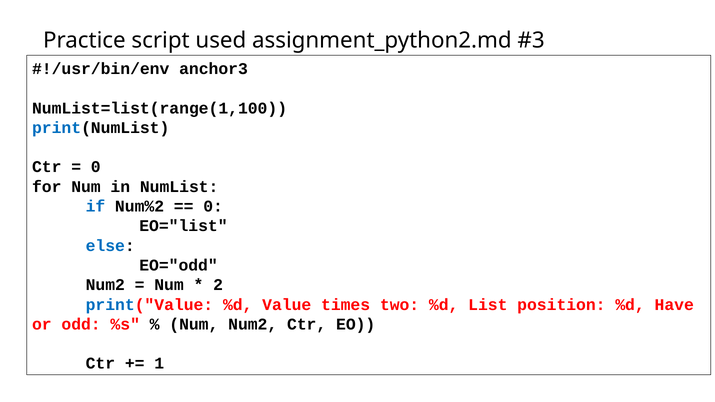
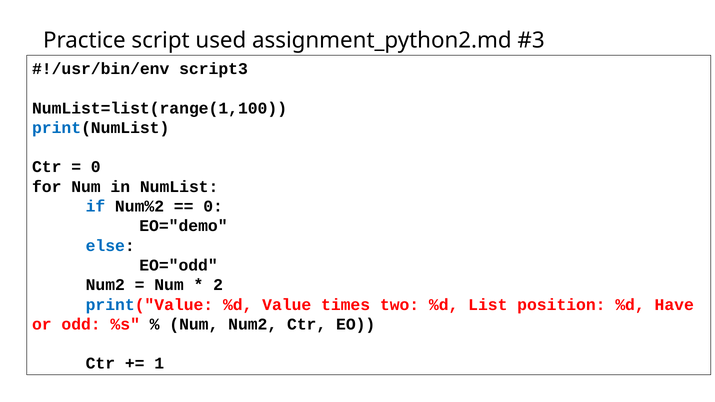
anchor3: anchor3 -> script3
EO="list: EO="list -> EO="demo
